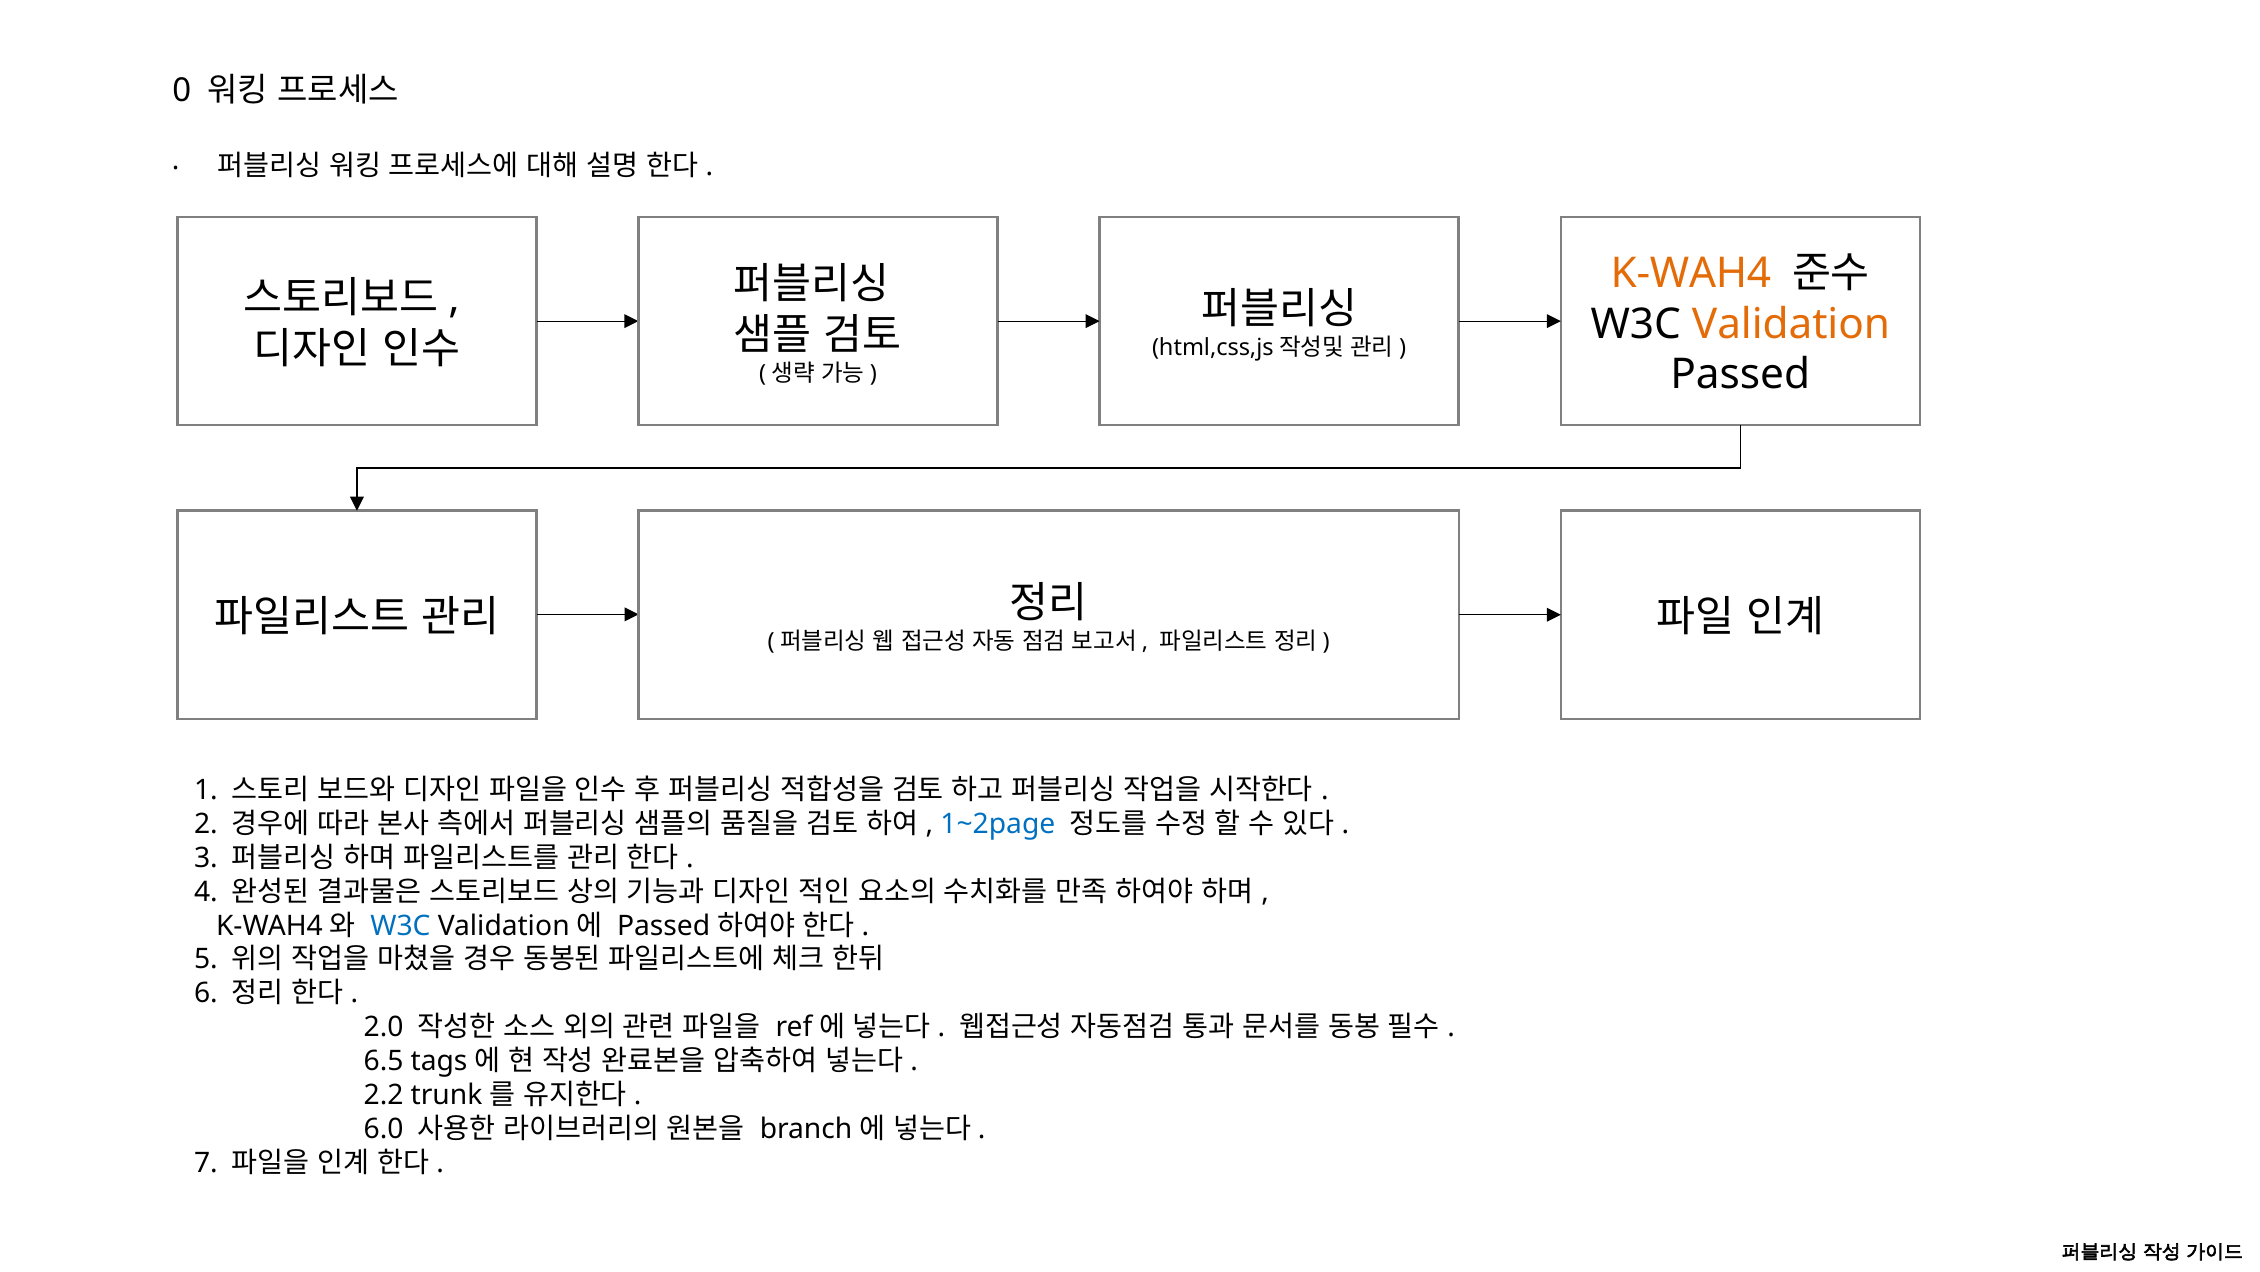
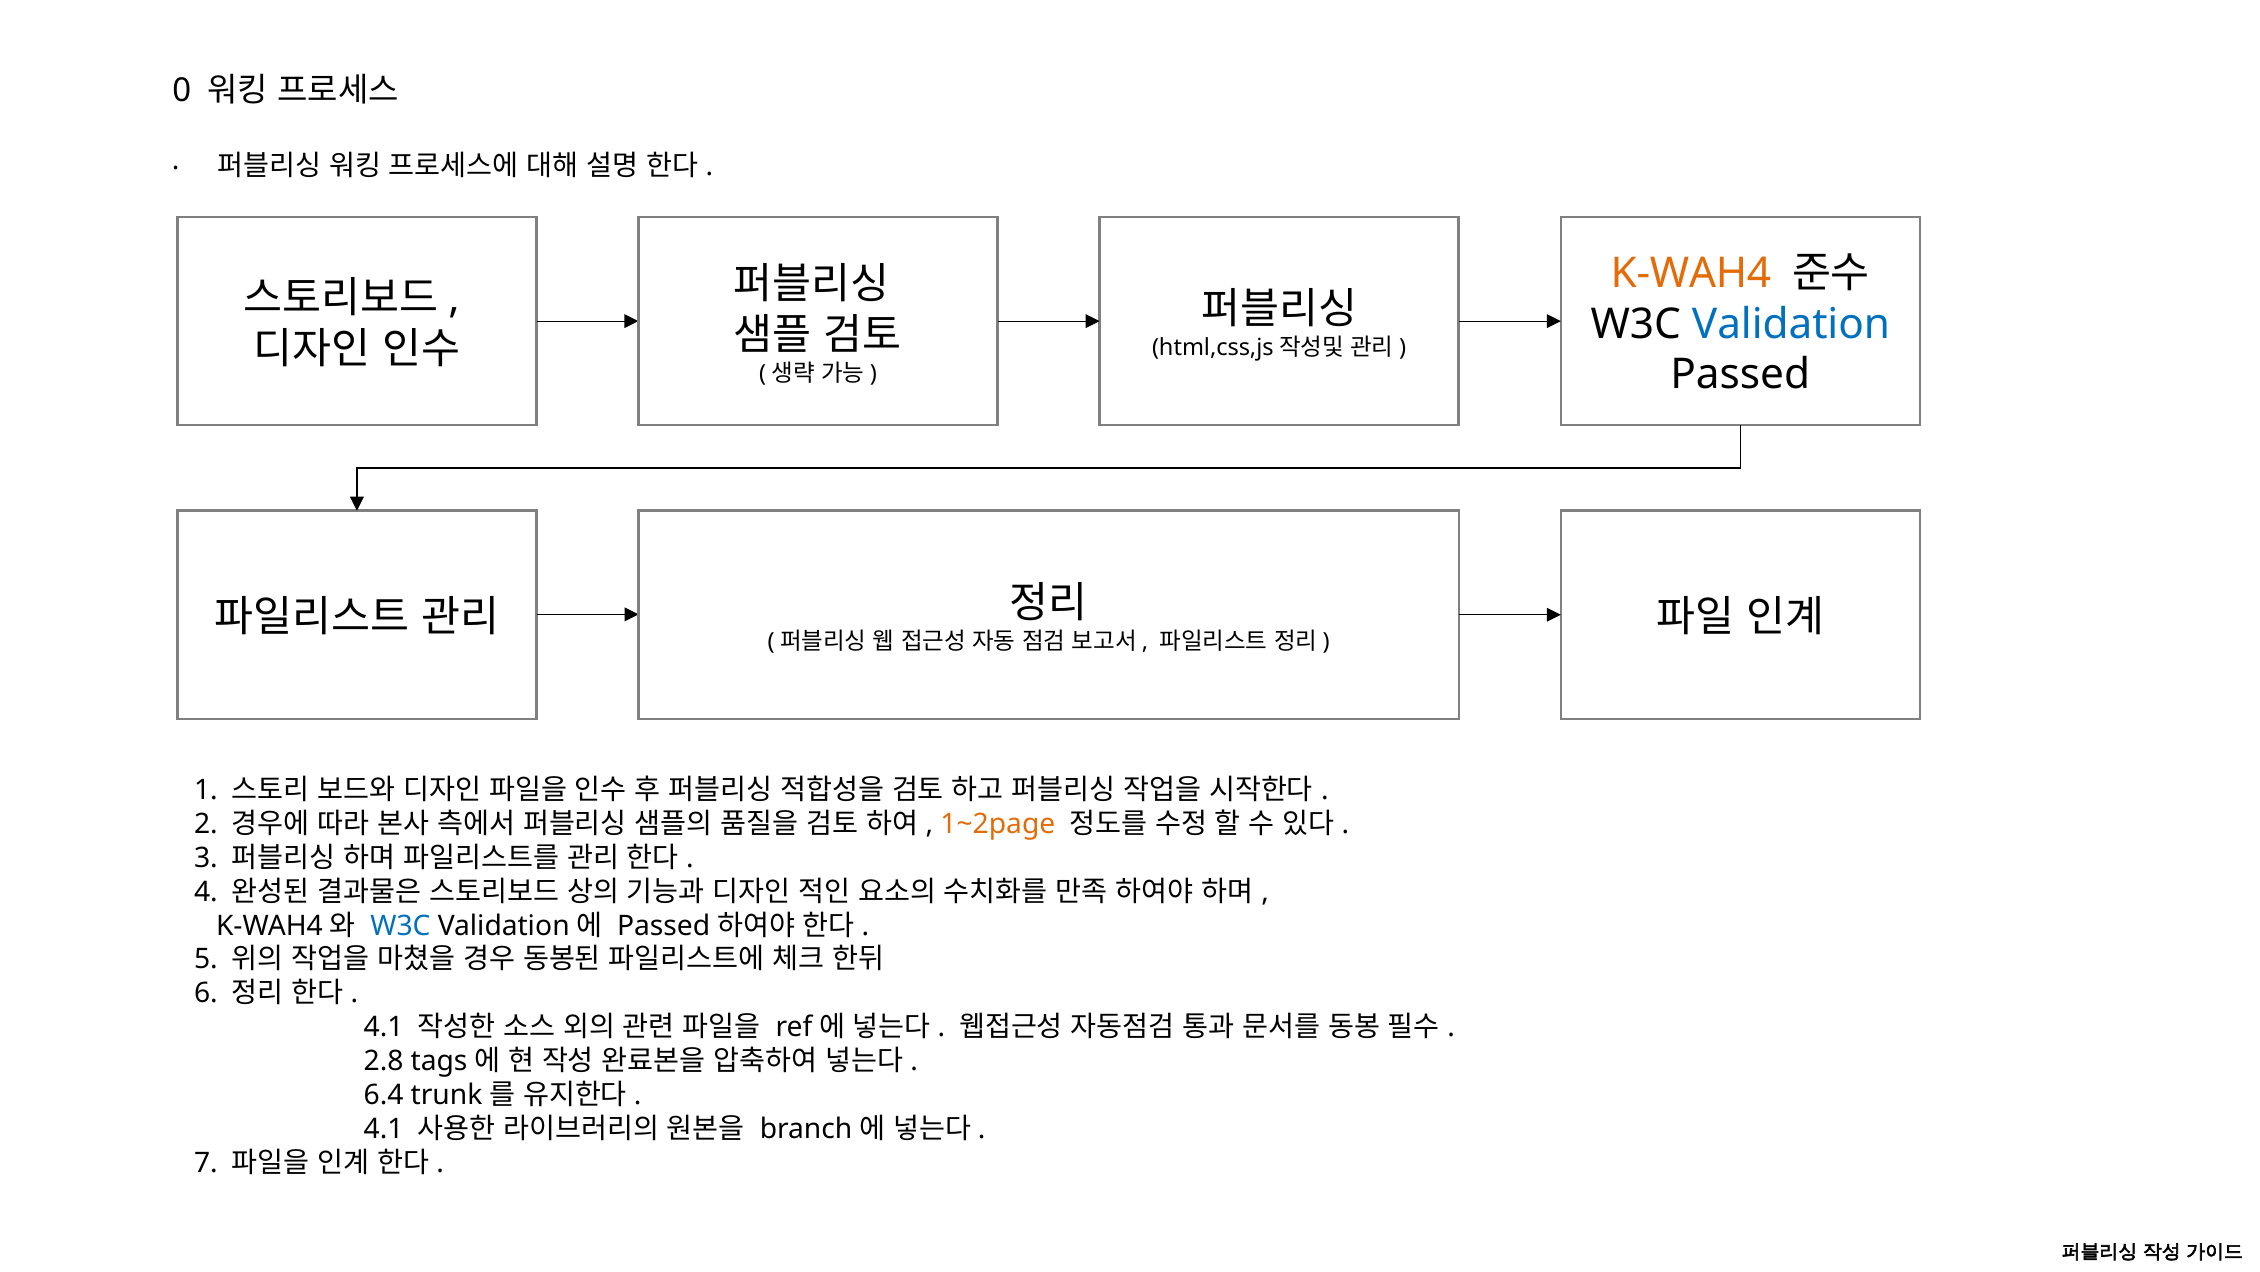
Validation colour: orange -> blue
1~2page colour: blue -> orange
2.0 at (384, 1027): 2.0 -> 4.1
6.5: 6.5 -> 2.8
2.2: 2.2 -> 6.4
6.0 at (384, 1129): 6.0 -> 4.1
